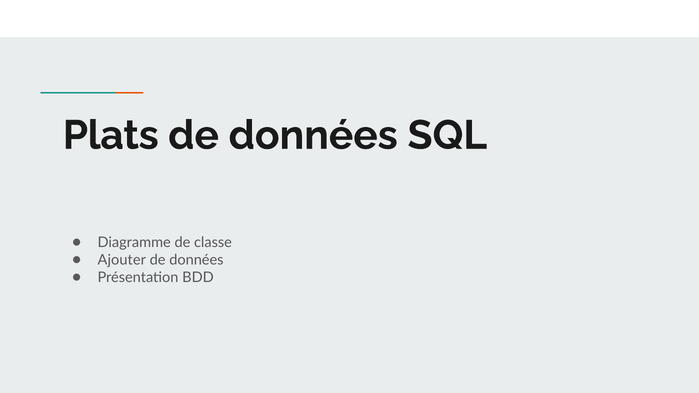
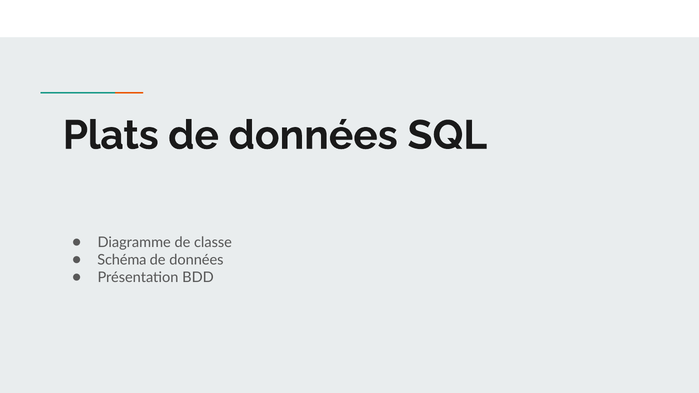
Ajouter: Ajouter -> Schéma
